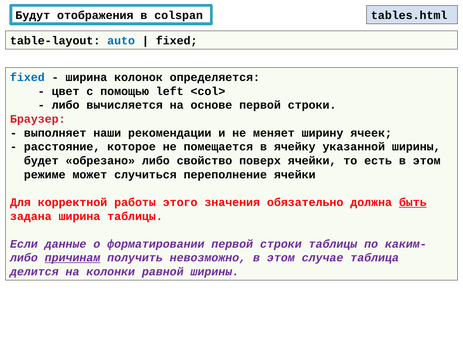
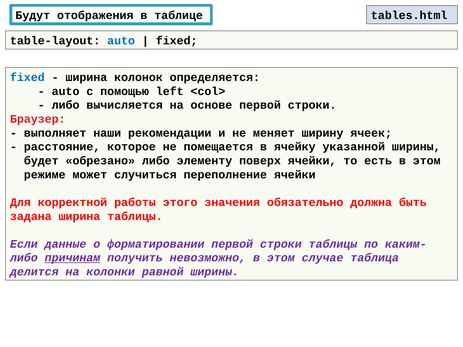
colspan: colspan -> таблице
цвет at (66, 91): цвет -> auto
свойство: свойство -> элементу
быть underline: present -> none
